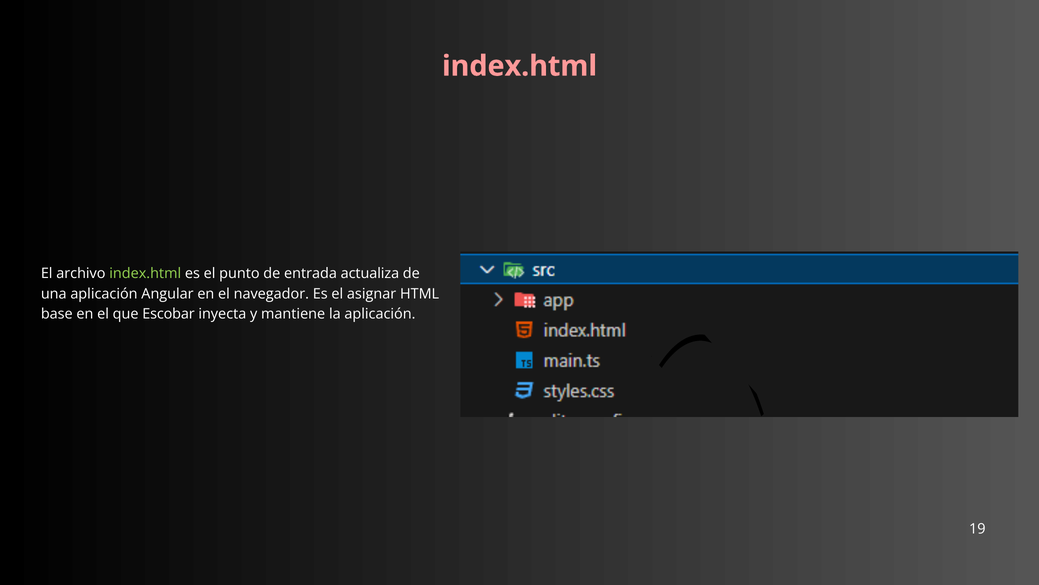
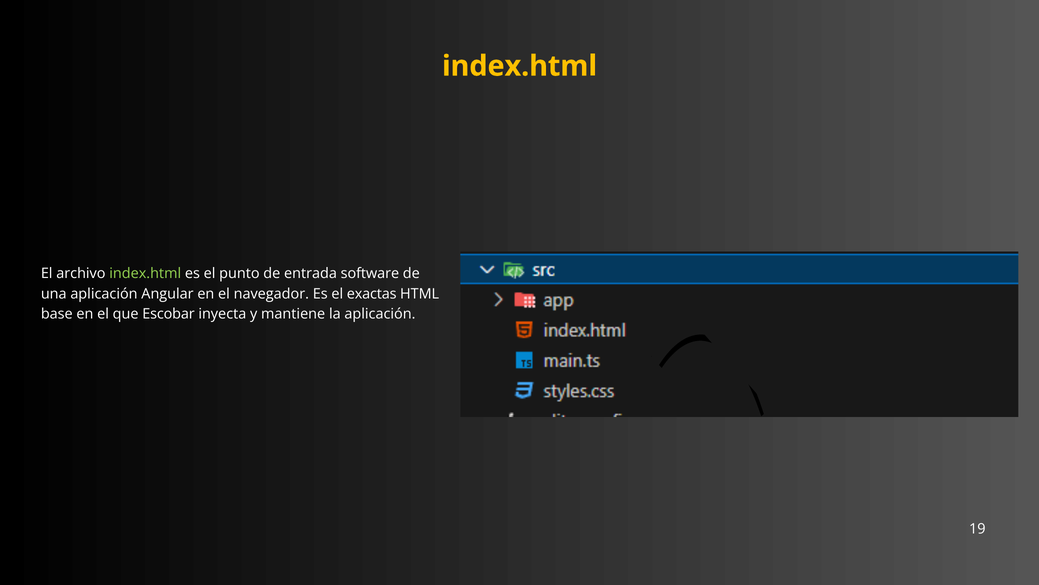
index.html at (519, 66) colour: pink -> yellow
actualiza: actualiza -> software
asignar: asignar -> exactas
